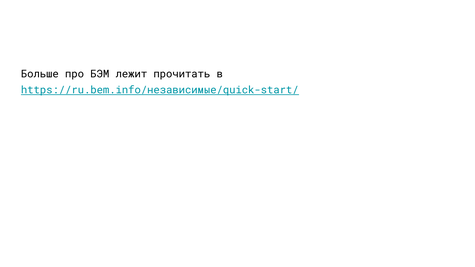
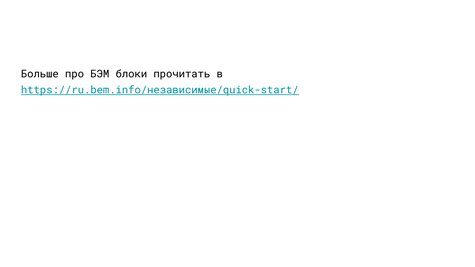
лежит: лежит -> блоки
